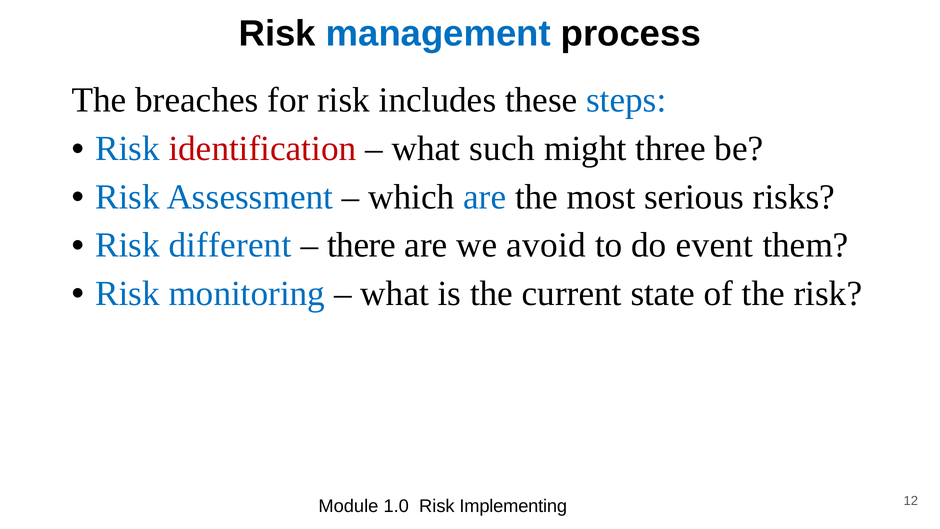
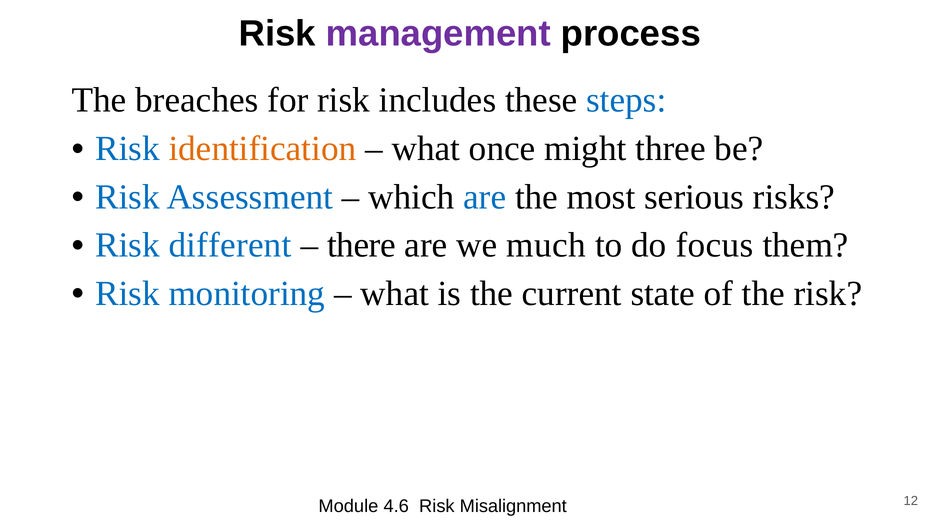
management colour: blue -> purple
identification colour: red -> orange
such: such -> once
avoid: avoid -> much
event: event -> focus
1.0: 1.0 -> 4.6
Implementing: Implementing -> Misalignment
